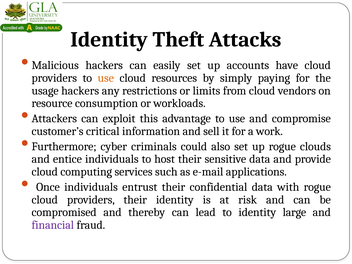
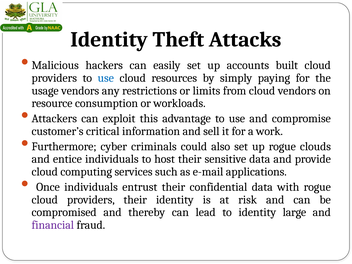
have: have -> built
use at (106, 78) colour: orange -> blue
usage hackers: hackers -> vendors
